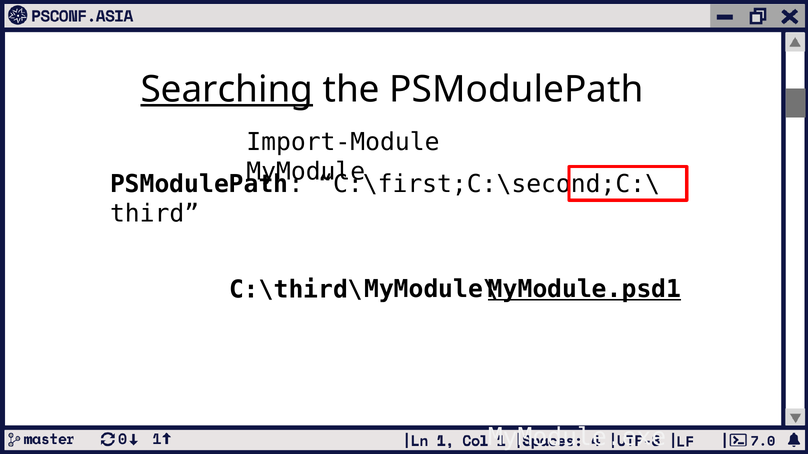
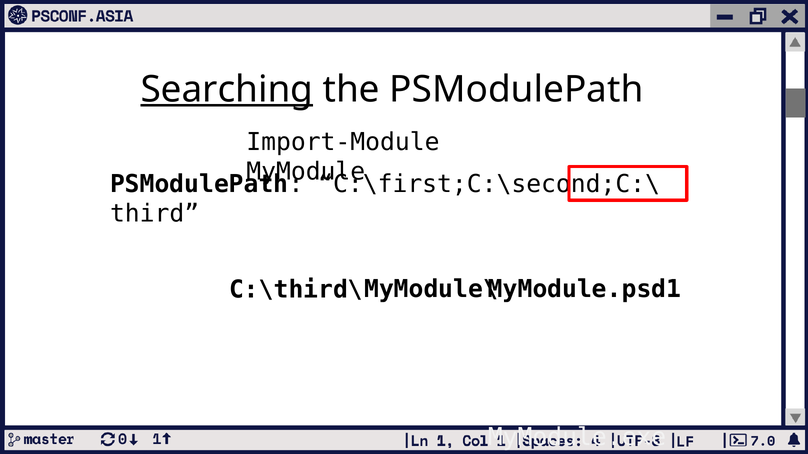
MyModule.psd1 underline: present -> none
